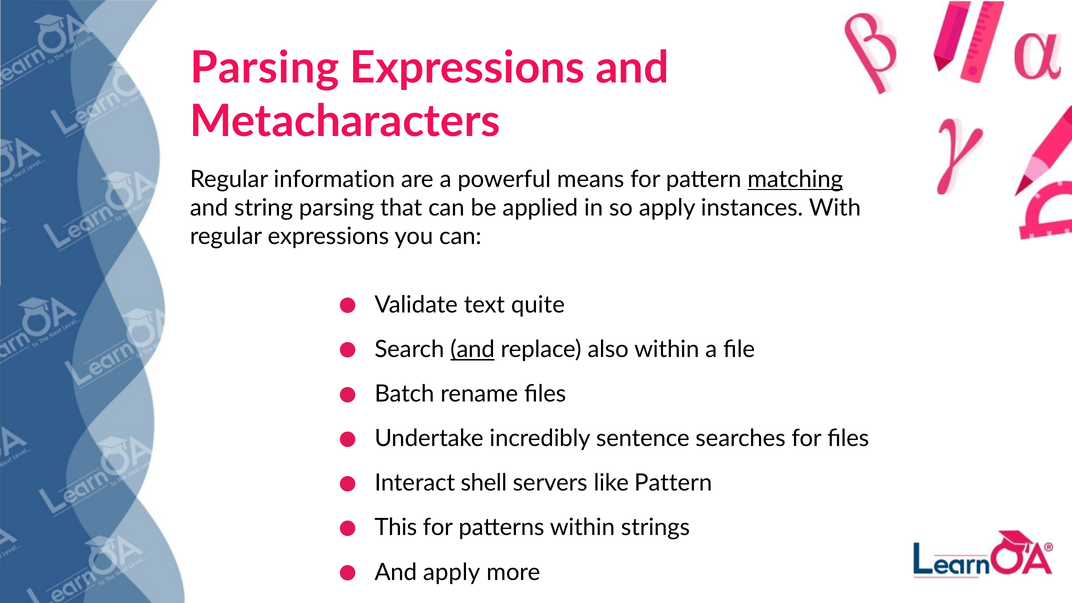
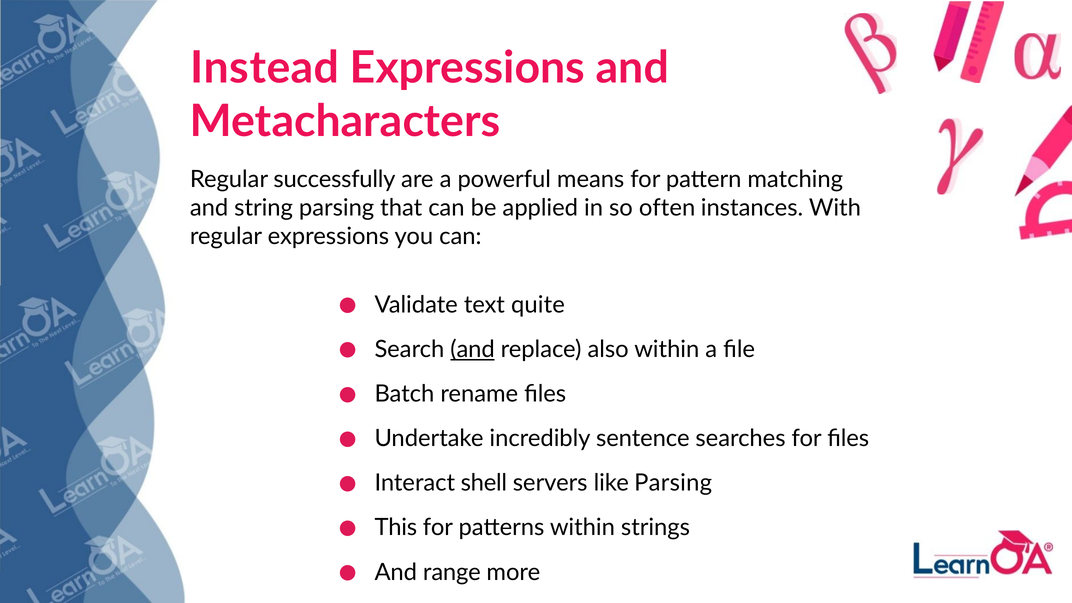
Parsing at (265, 68): Parsing -> Instead
information: information -> successfully
matching underline: present -> none
so apply: apply -> often
like Pattern: Pattern -> Parsing
And apply: apply -> range
